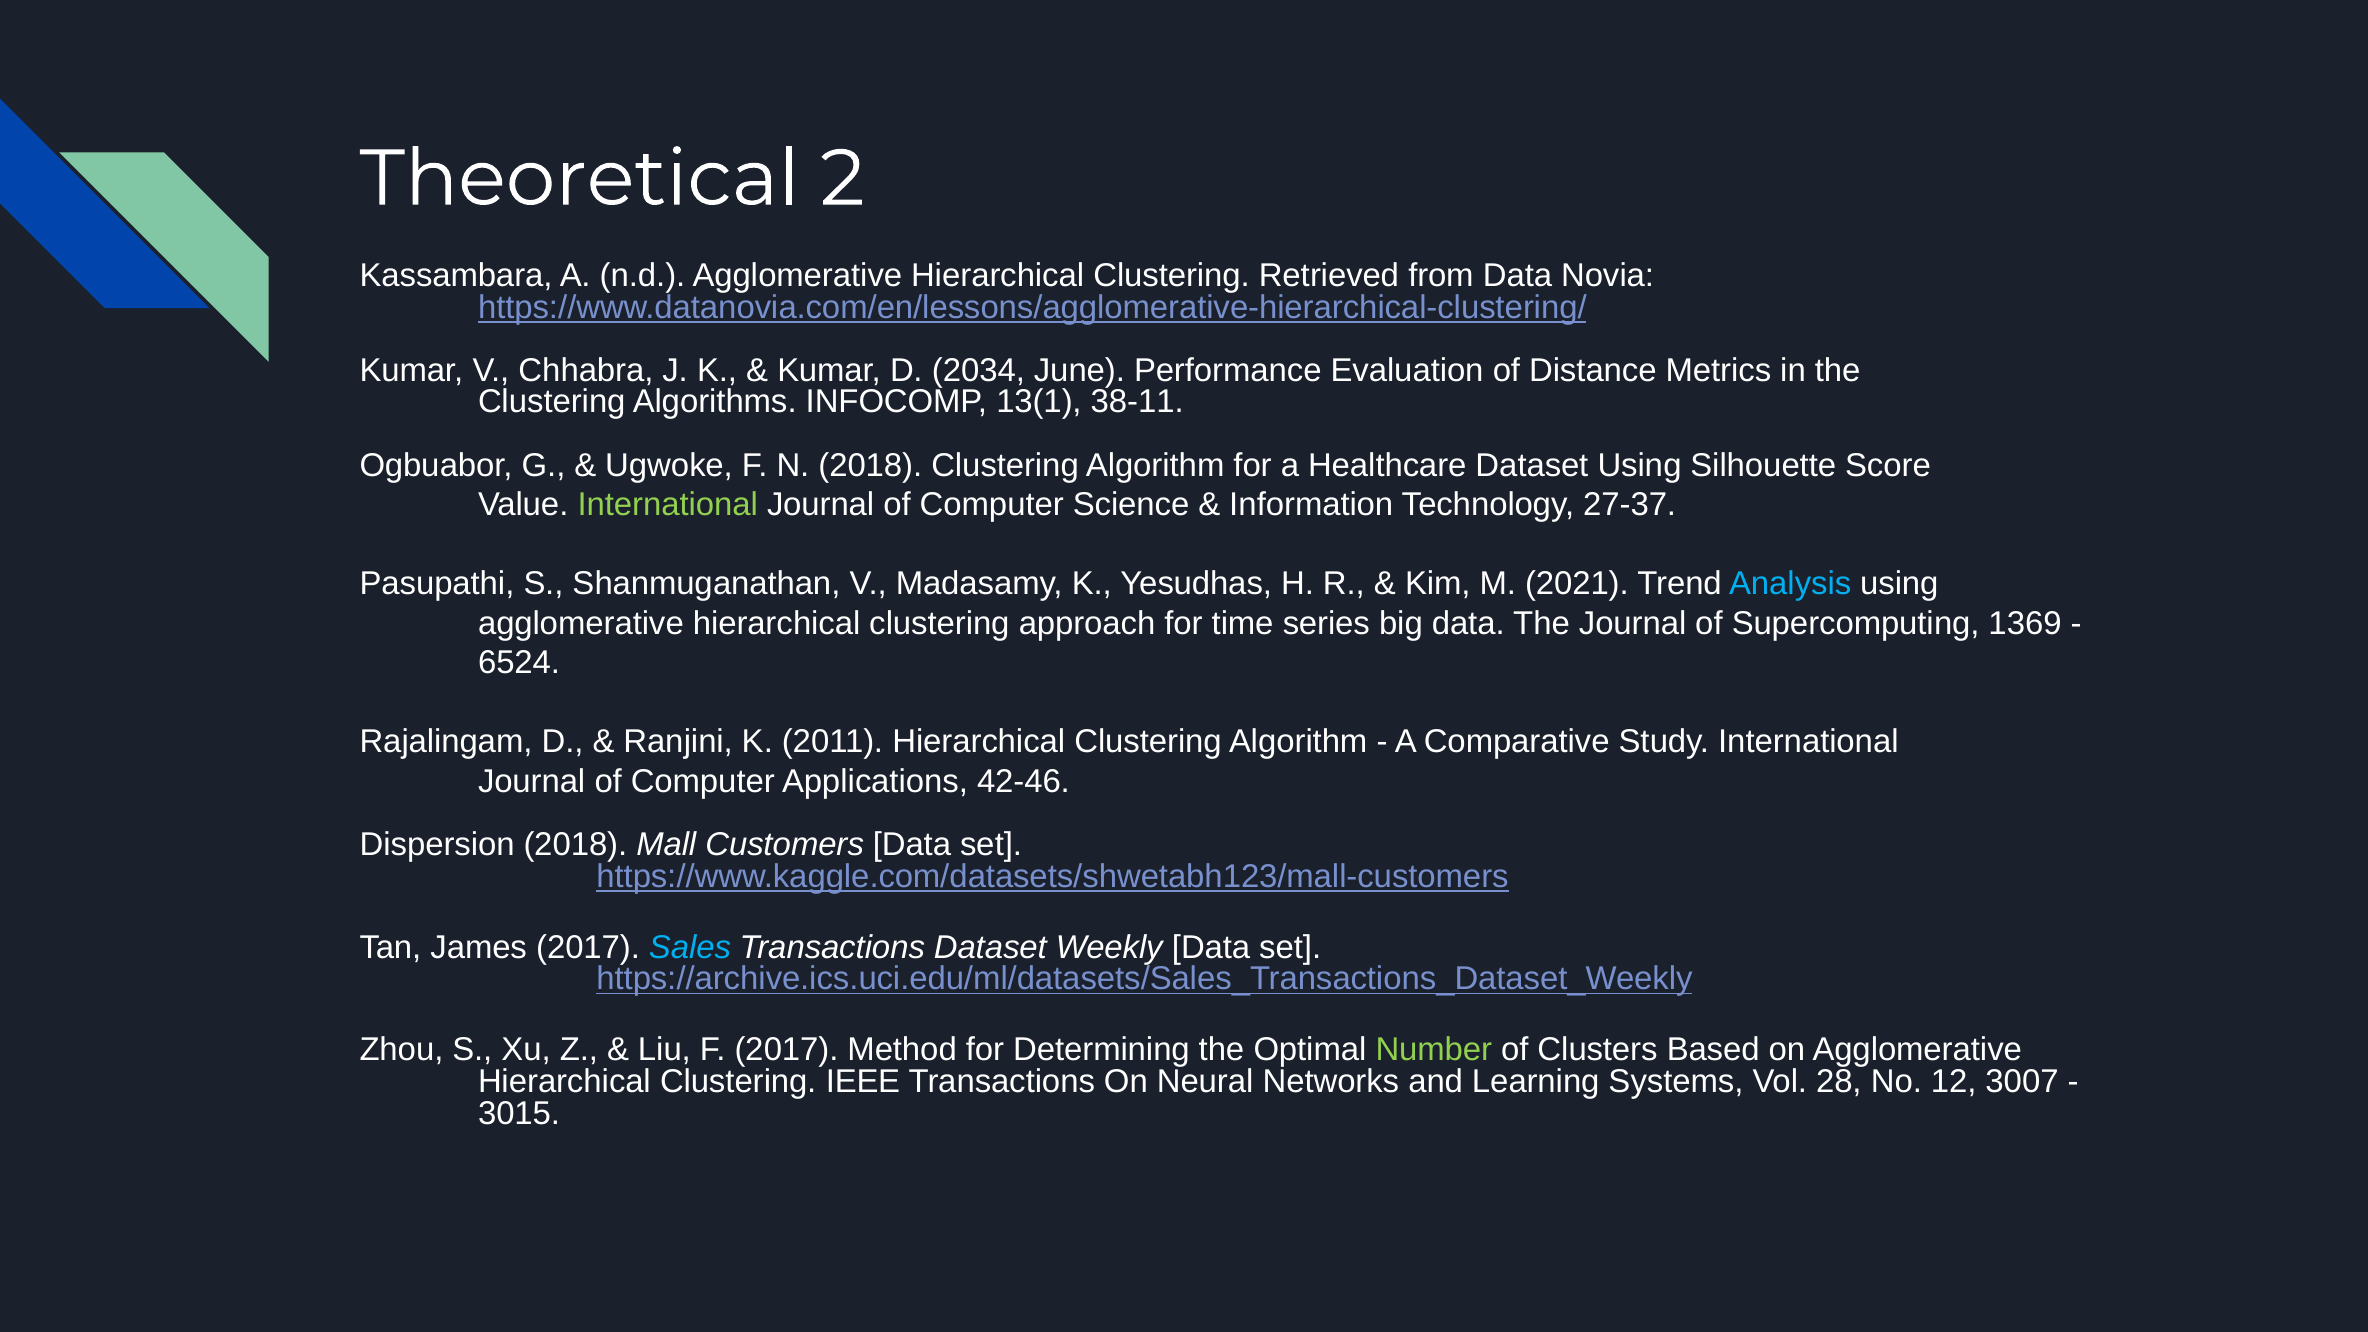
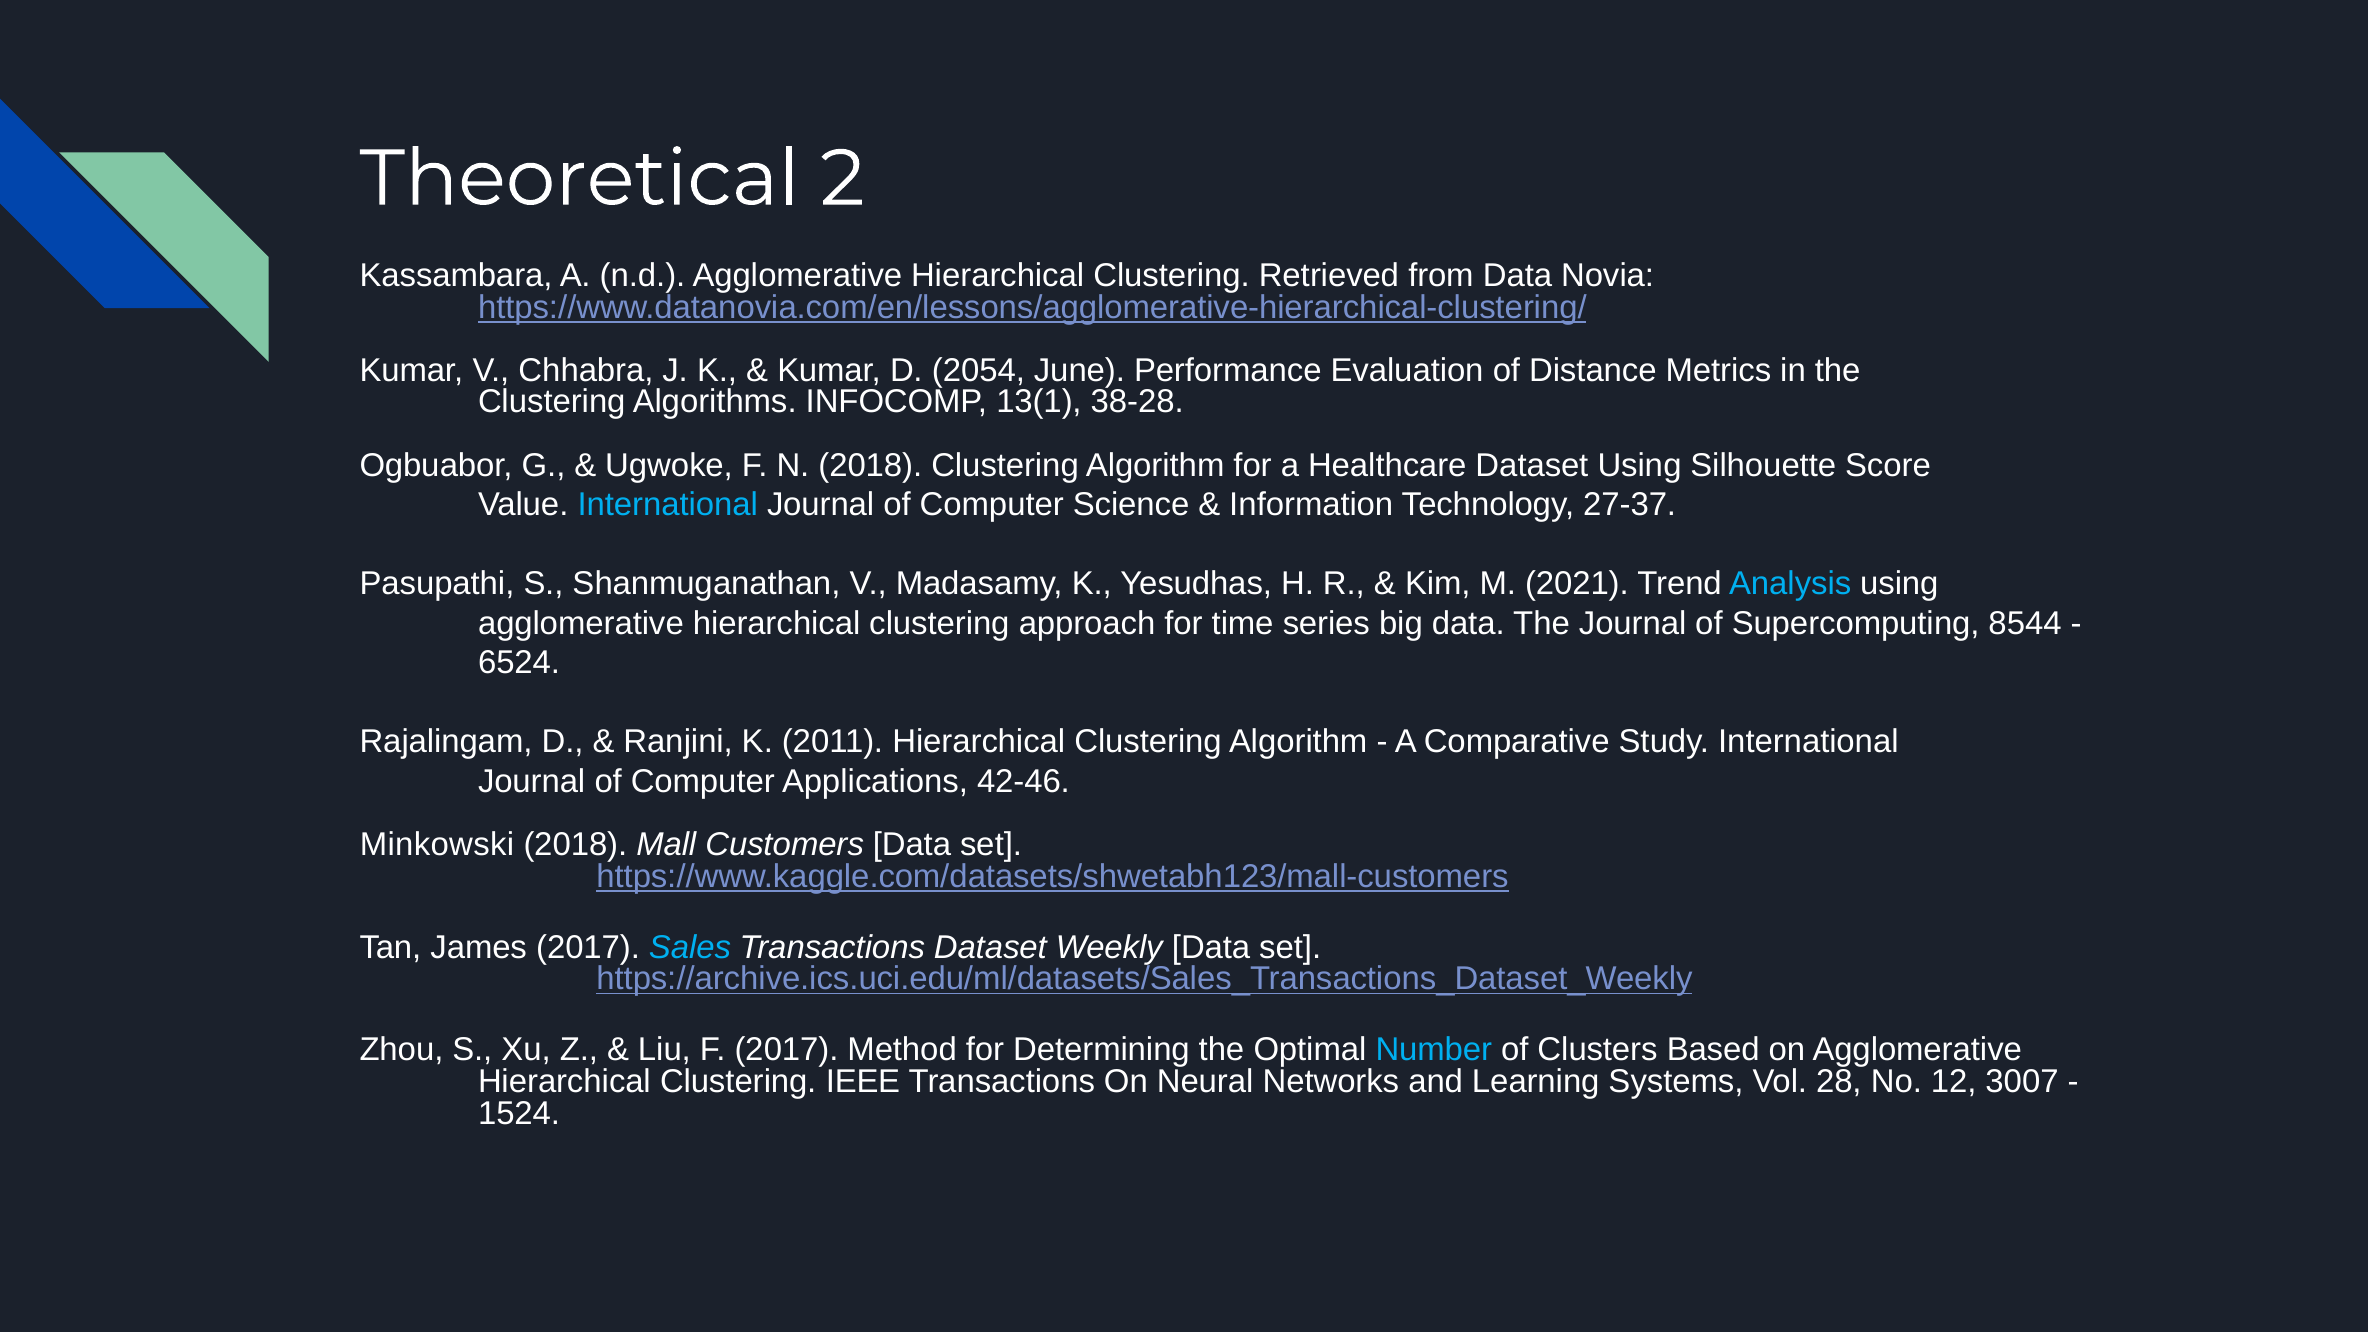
2034: 2034 -> 2054
38-11: 38-11 -> 38-28
International at (668, 505) colour: light green -> light blue
1369: 1369 -> 8544
Dispersion: Dispersion -> Minkowski
Number colour: light green -> light blue
3015: 3015 -> 1524
